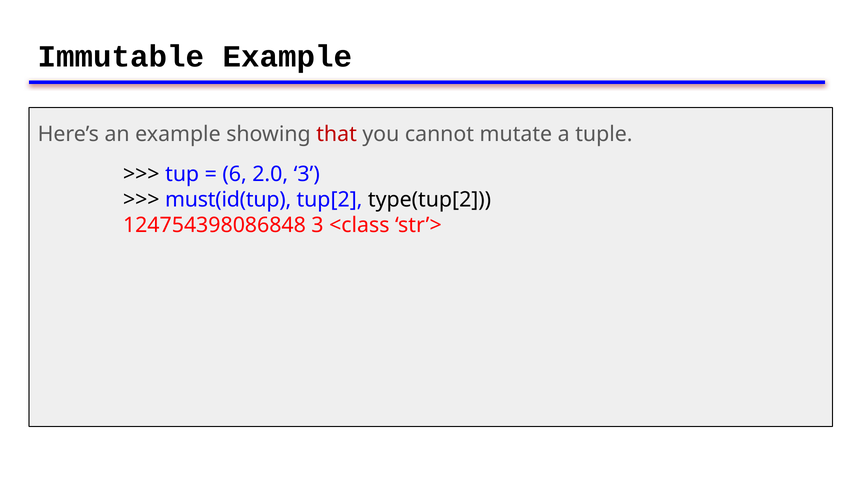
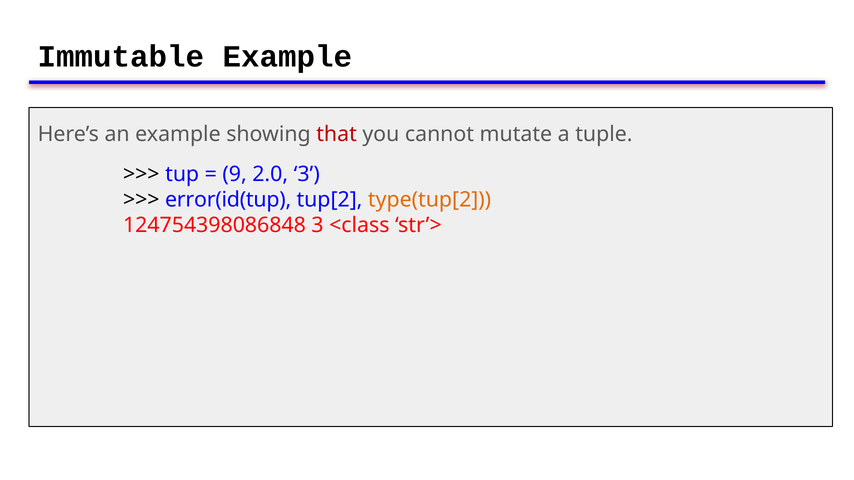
6: 6 -> 9
must(id(tup: must(id(tup -> error(id(tup
type(tup[2 colour: black -> orange
